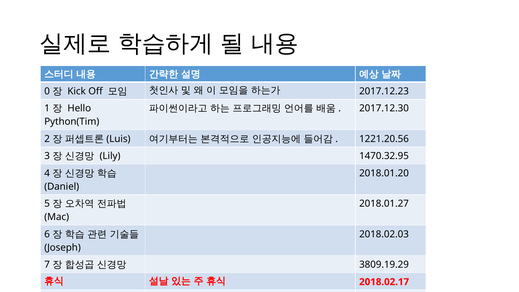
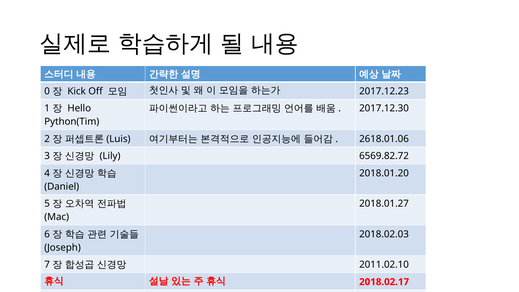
1221.20.56: 1221.20.56 -> 2618.01.06
1470.32.95: 1470.32.95 -> 6569.82.72
3809.19.29: 3809.19.29 -> 2011.02.10
